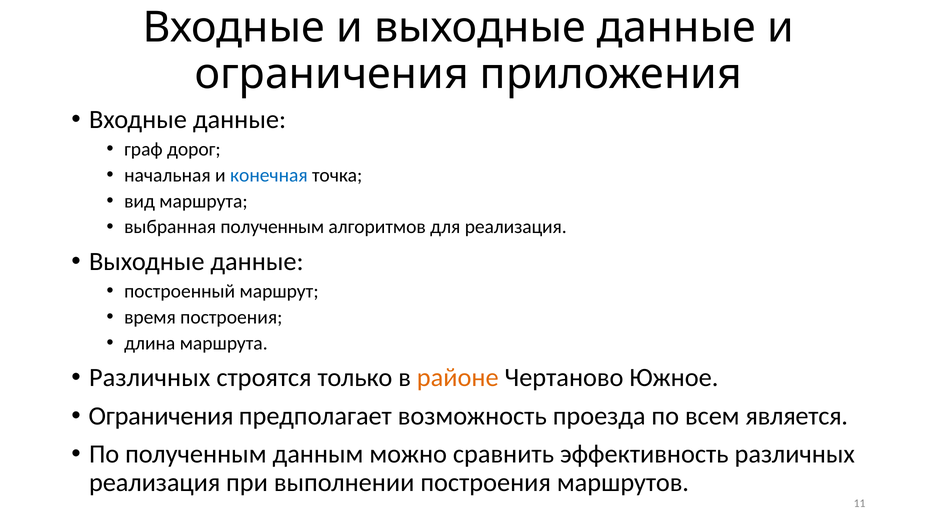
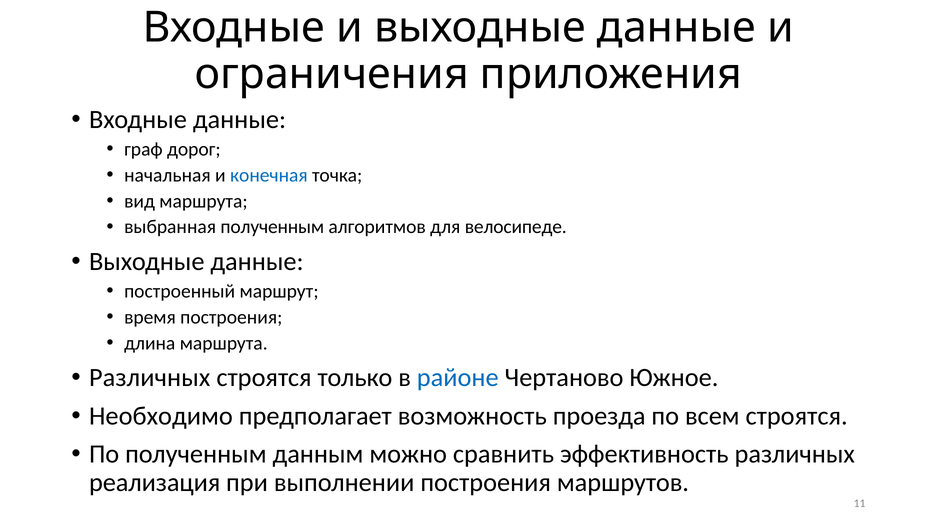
для реализация: реализация -> велосипеде
районе colour: orange -> blue
Ограничения at (161, 416): Ограничения -> Необходимо
всем является: является -> строятся
